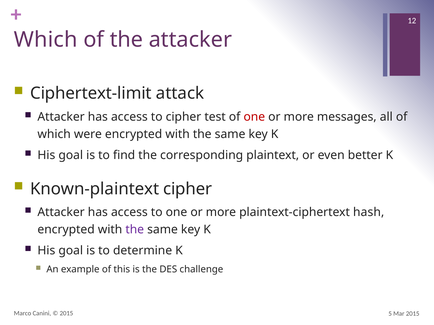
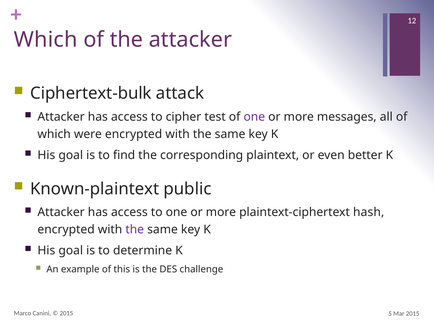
Ciphertext-limit: Ciphertext-limit -> Ciphertext-bulk
one at (254, 117) colour: red -> purple
Known-plaintext cipher: cipher -> public
